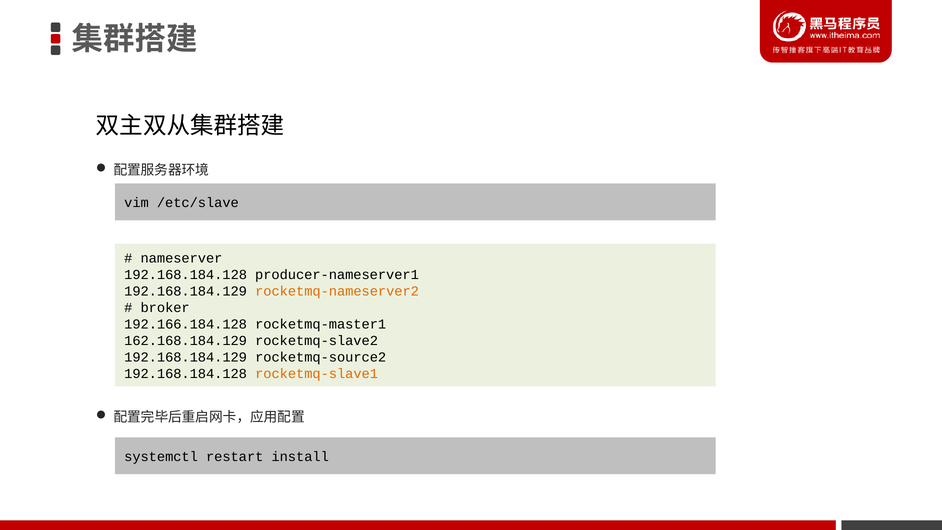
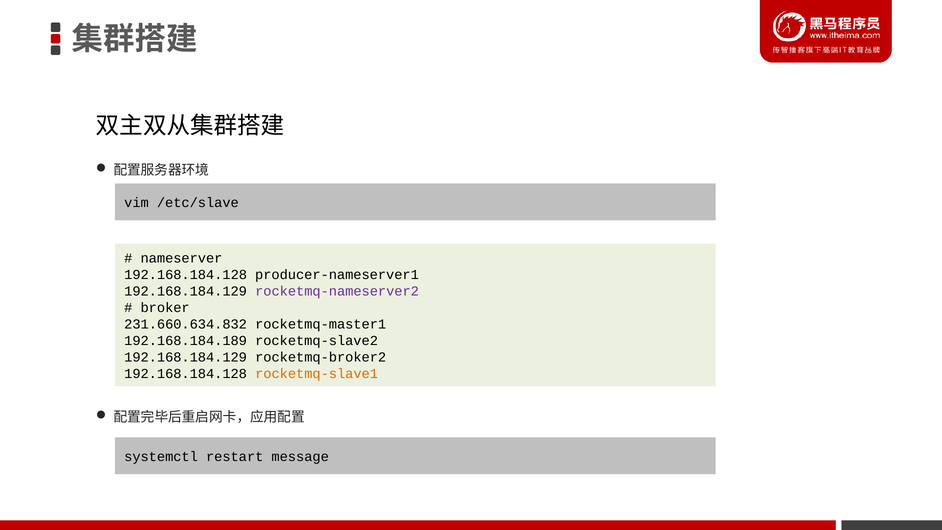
rocketmq-nameserver2 colour: orange -> purple
192.166.184.128: 192.166.184.128 -> 231.660.634.832
162.168.184.129: 162.168.184.129 -> 192.168.184.189
rocketmq-source2: rocketmq-source2 -> rocketmq-broker2
install: install -> message
